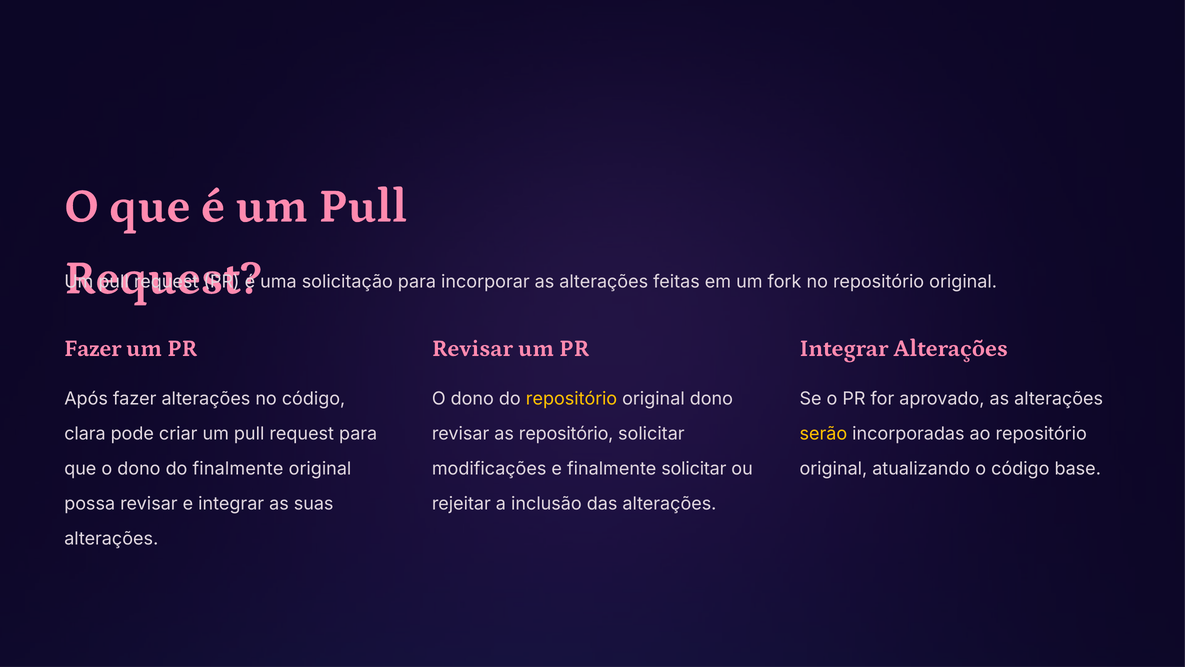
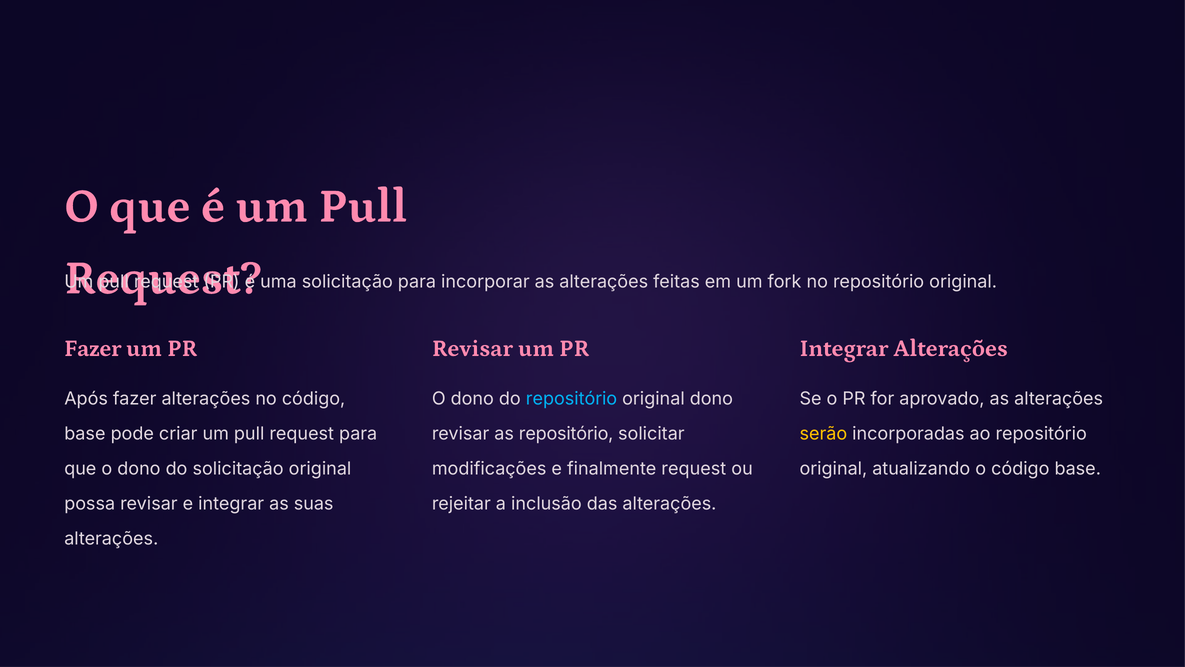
repositório at (572, 399) colour: yellow -> light blue
clara at (85, 434): clara -> base
do finalmente: finalmente -> solicitação
finalmente solicitar: solicitar -> request
